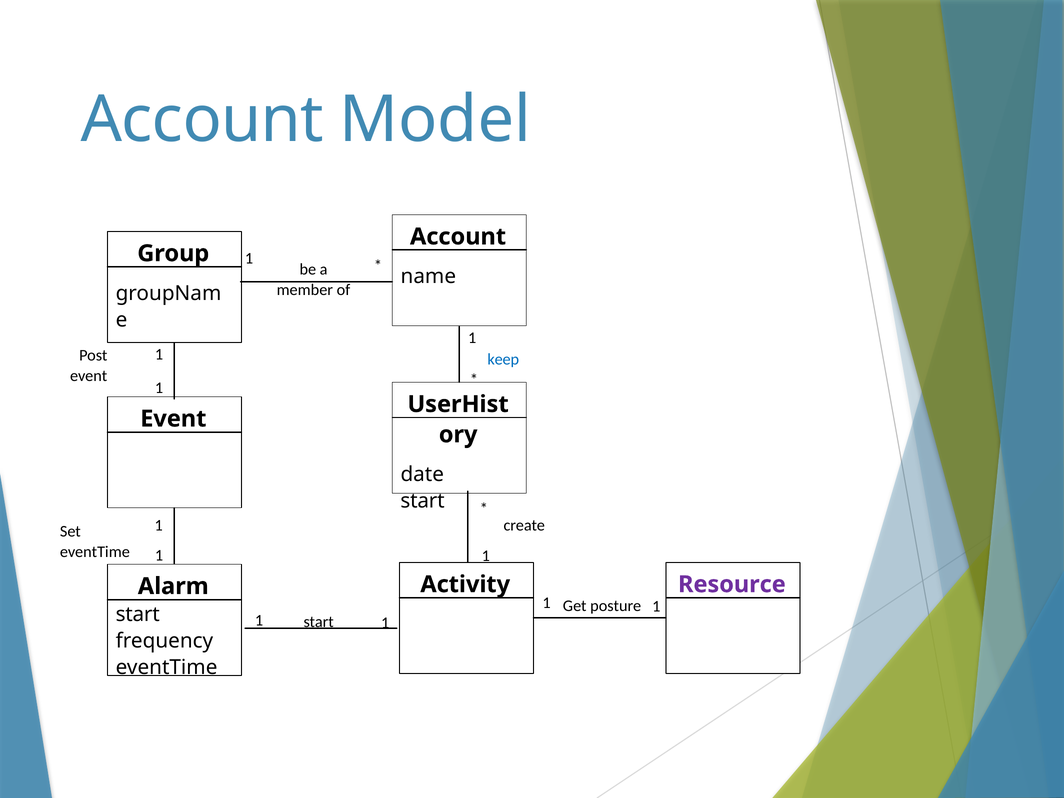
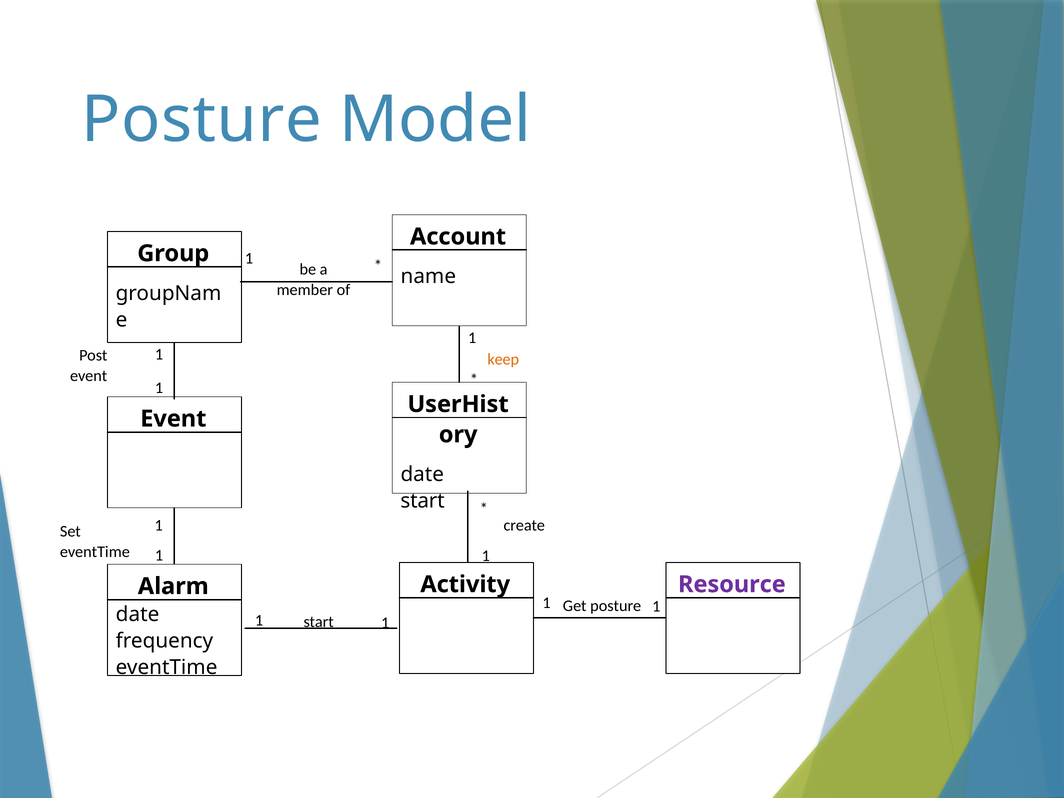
Account at (202, 120): Account -> Posture
keep colour: blue -> orange
start at (138, 614): start -> date
